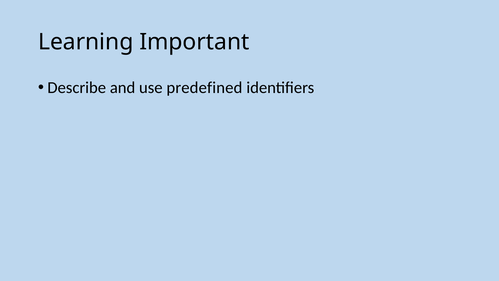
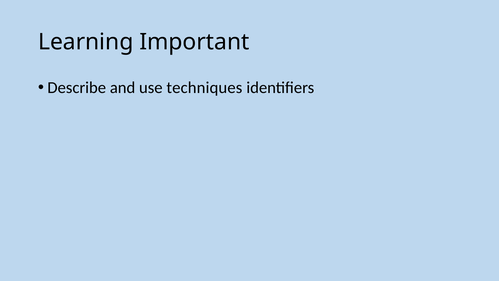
predefined: predefined -> techniques
